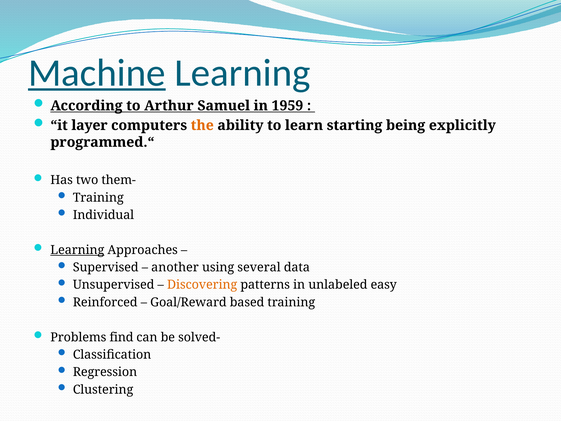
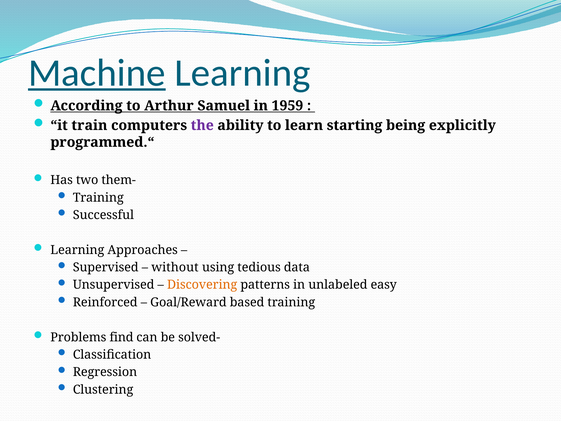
layer: layer -> train
the colour: orange -> purple
Individual: Individual -> Successful
Learning at (77, 250) underline: present -> none
another: another -> without
several: several -> tedious
